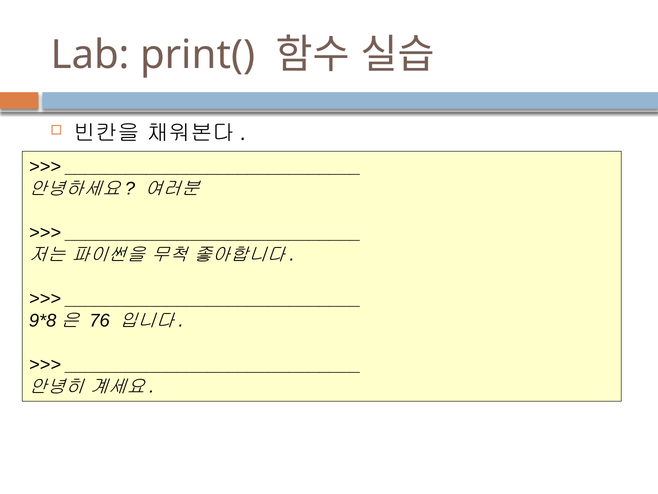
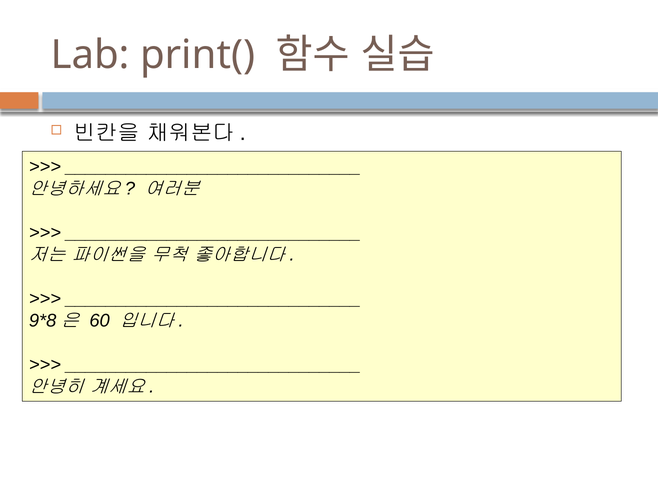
76: 76 -> 60
